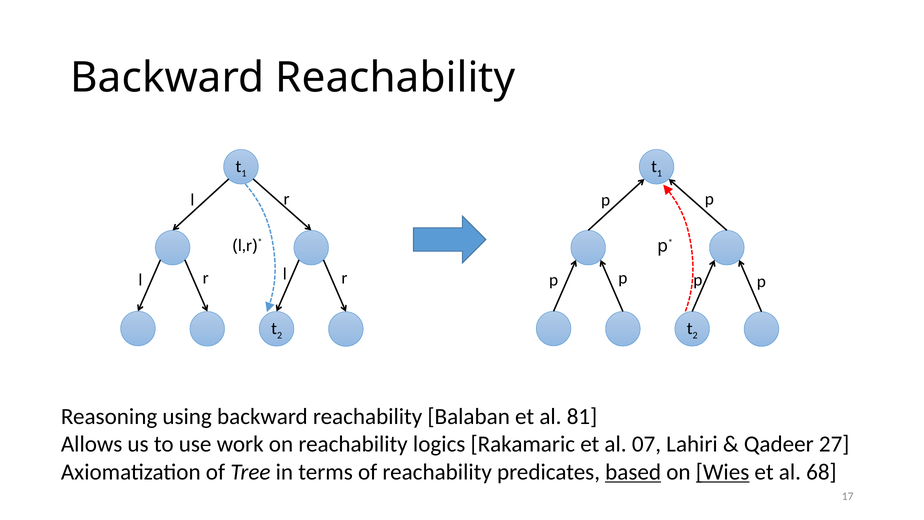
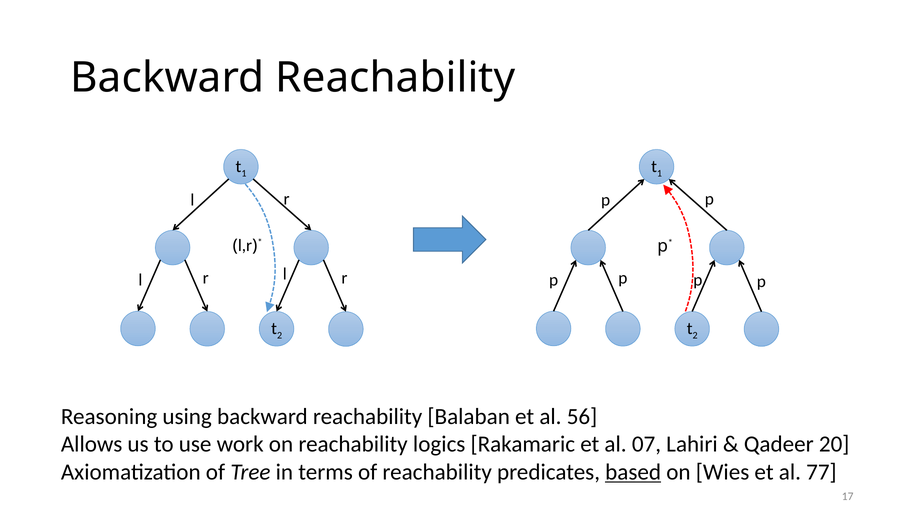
81: 81 -> 56
27: 27 -> 20
Wies underline: present -> none
68: 68 -> 77
